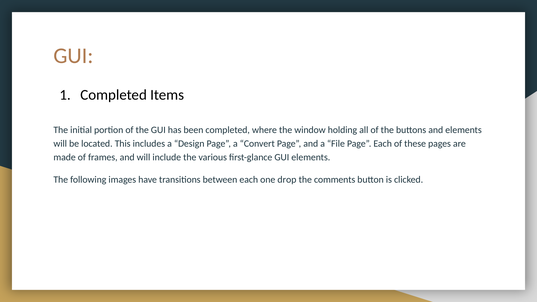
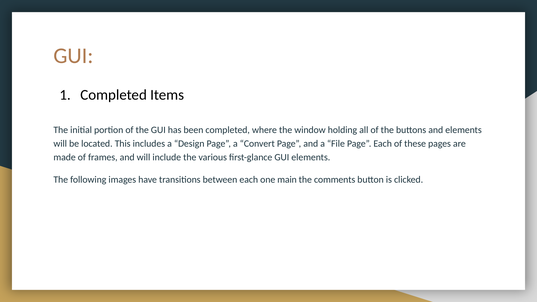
drop: drop -> main
